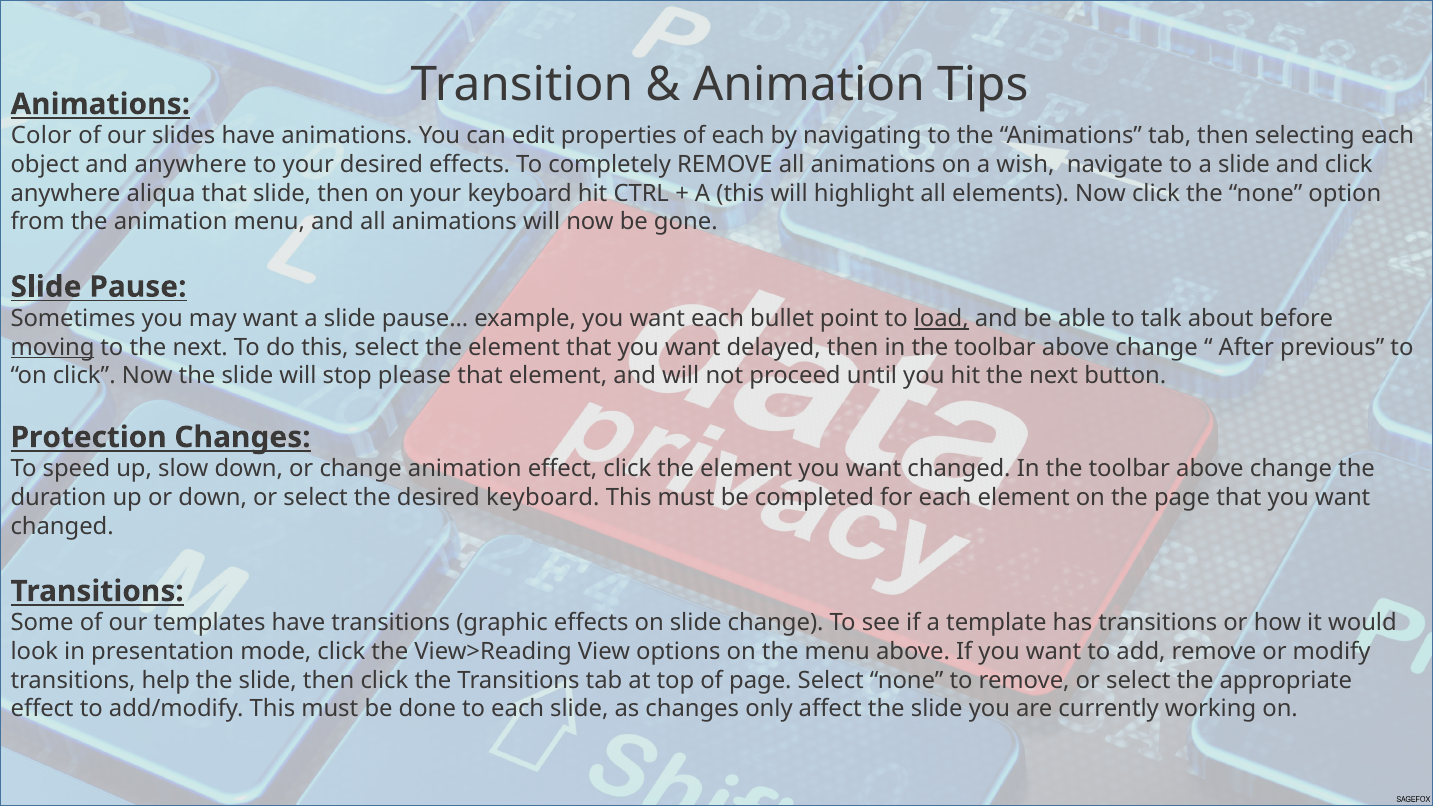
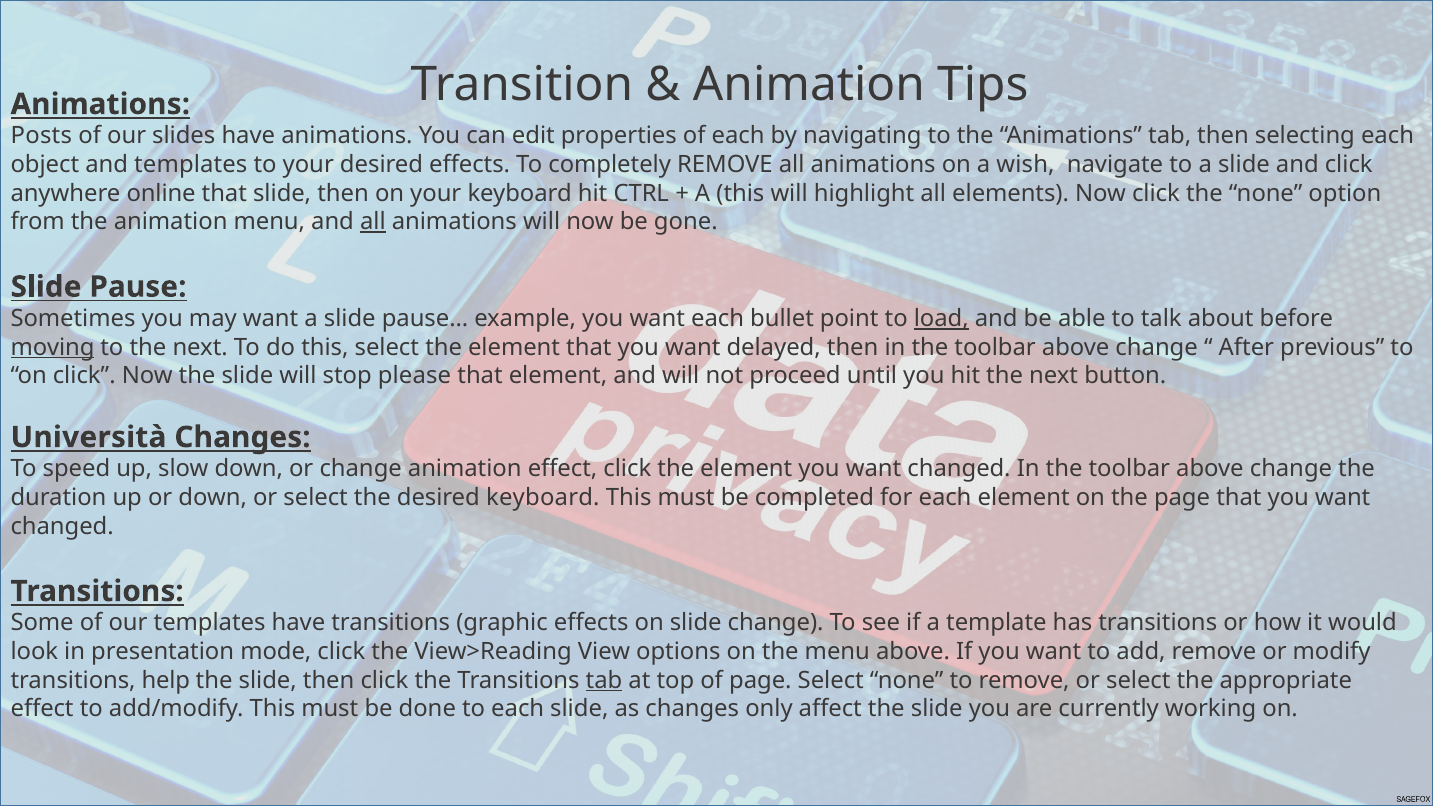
Color: Color -> Posts
and anywhere: anywhere -> templates
aliqua: aliqua -> online
all at (373, 222) underline: none -> present
Protection: Protection -> Università
tab at (604, 680) underline: none -> present
